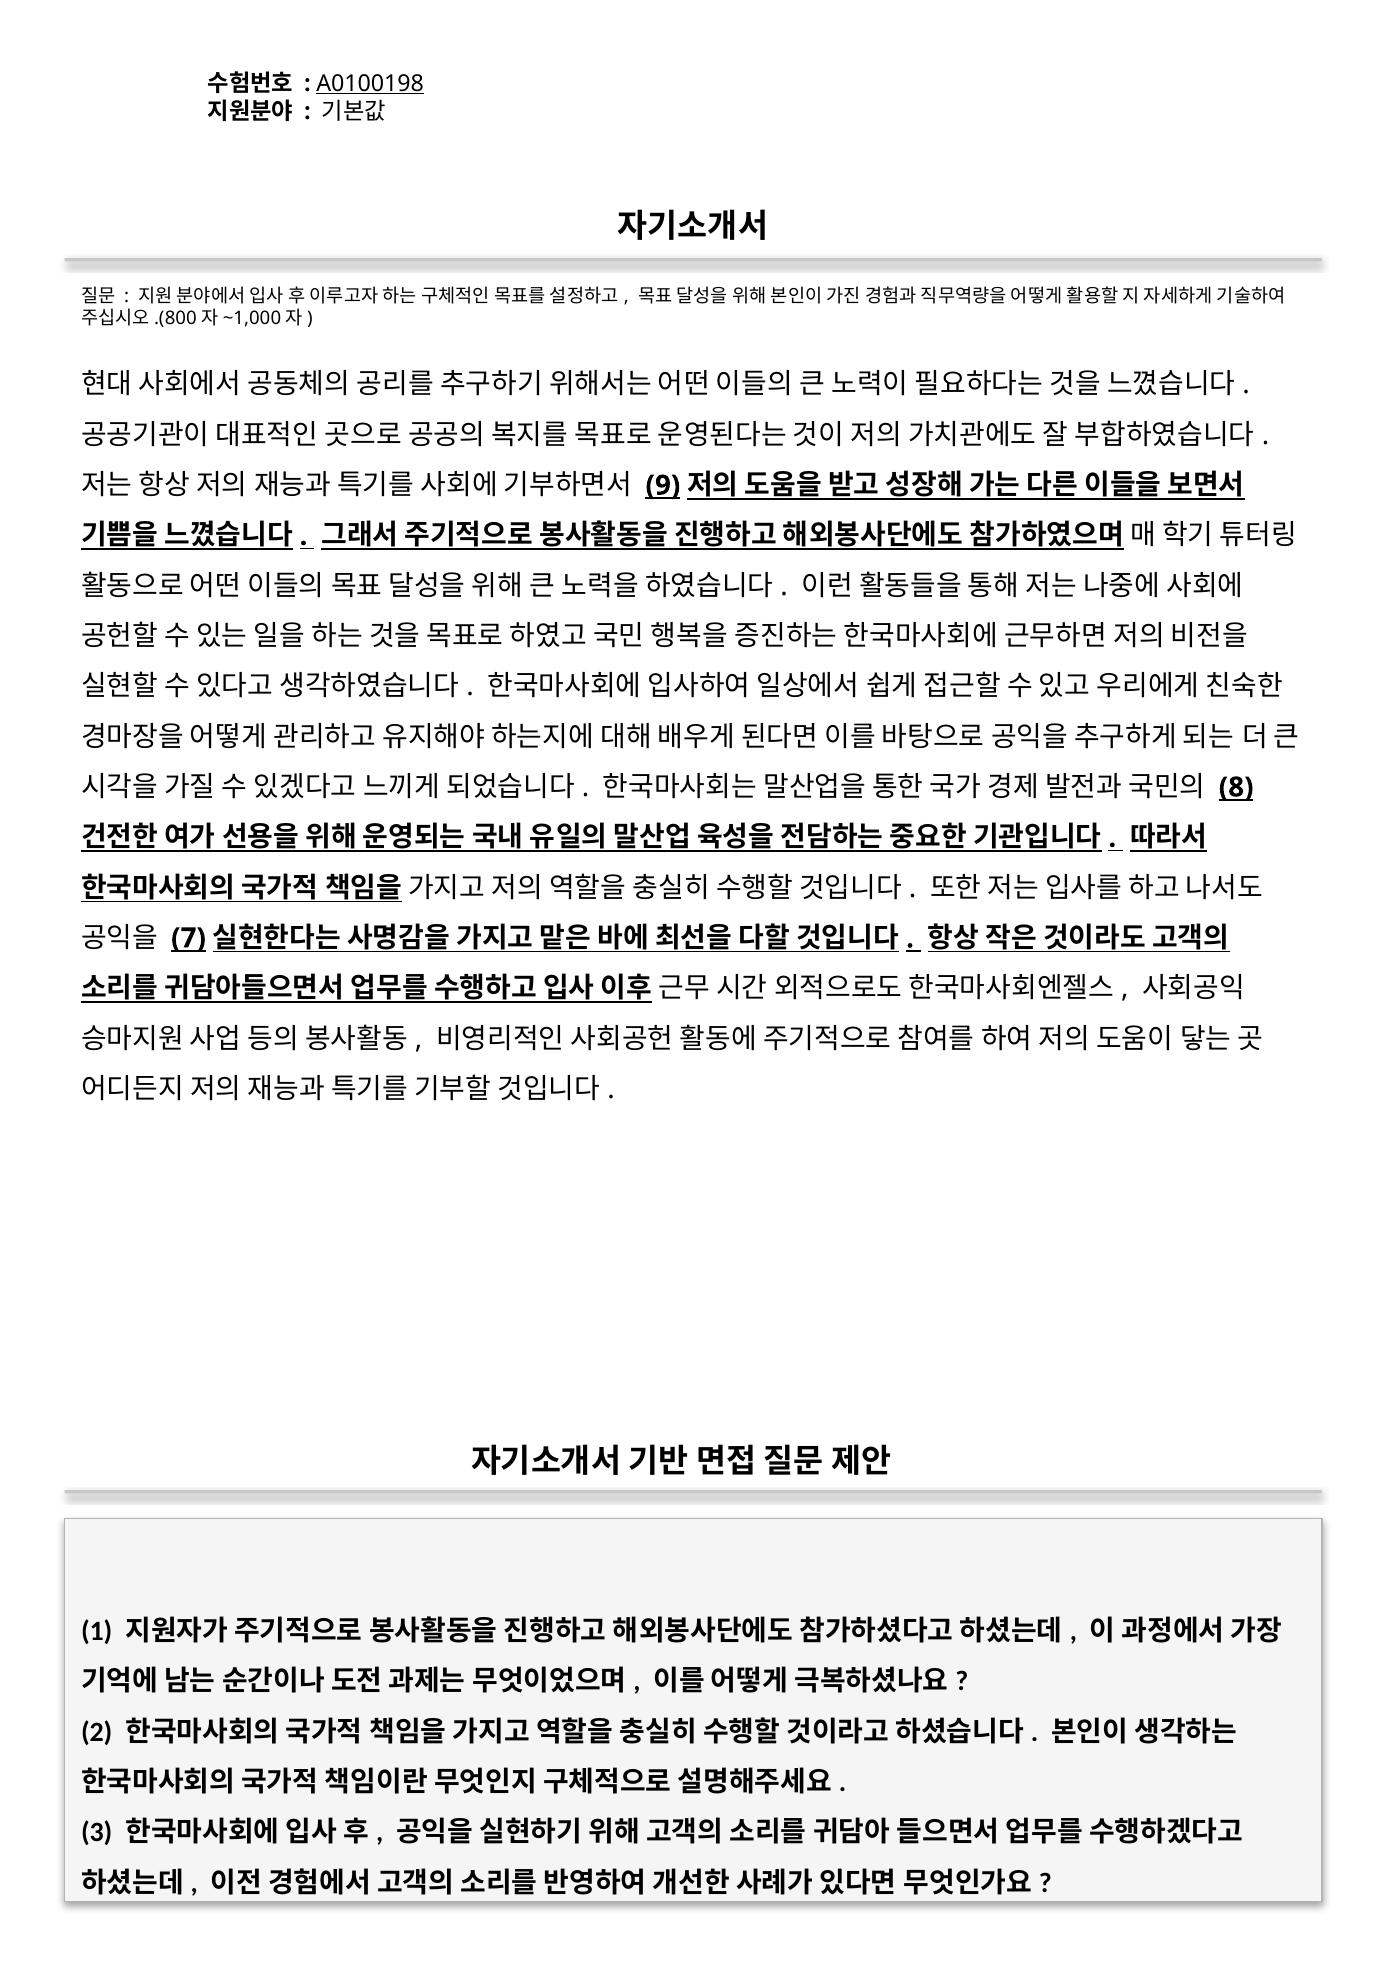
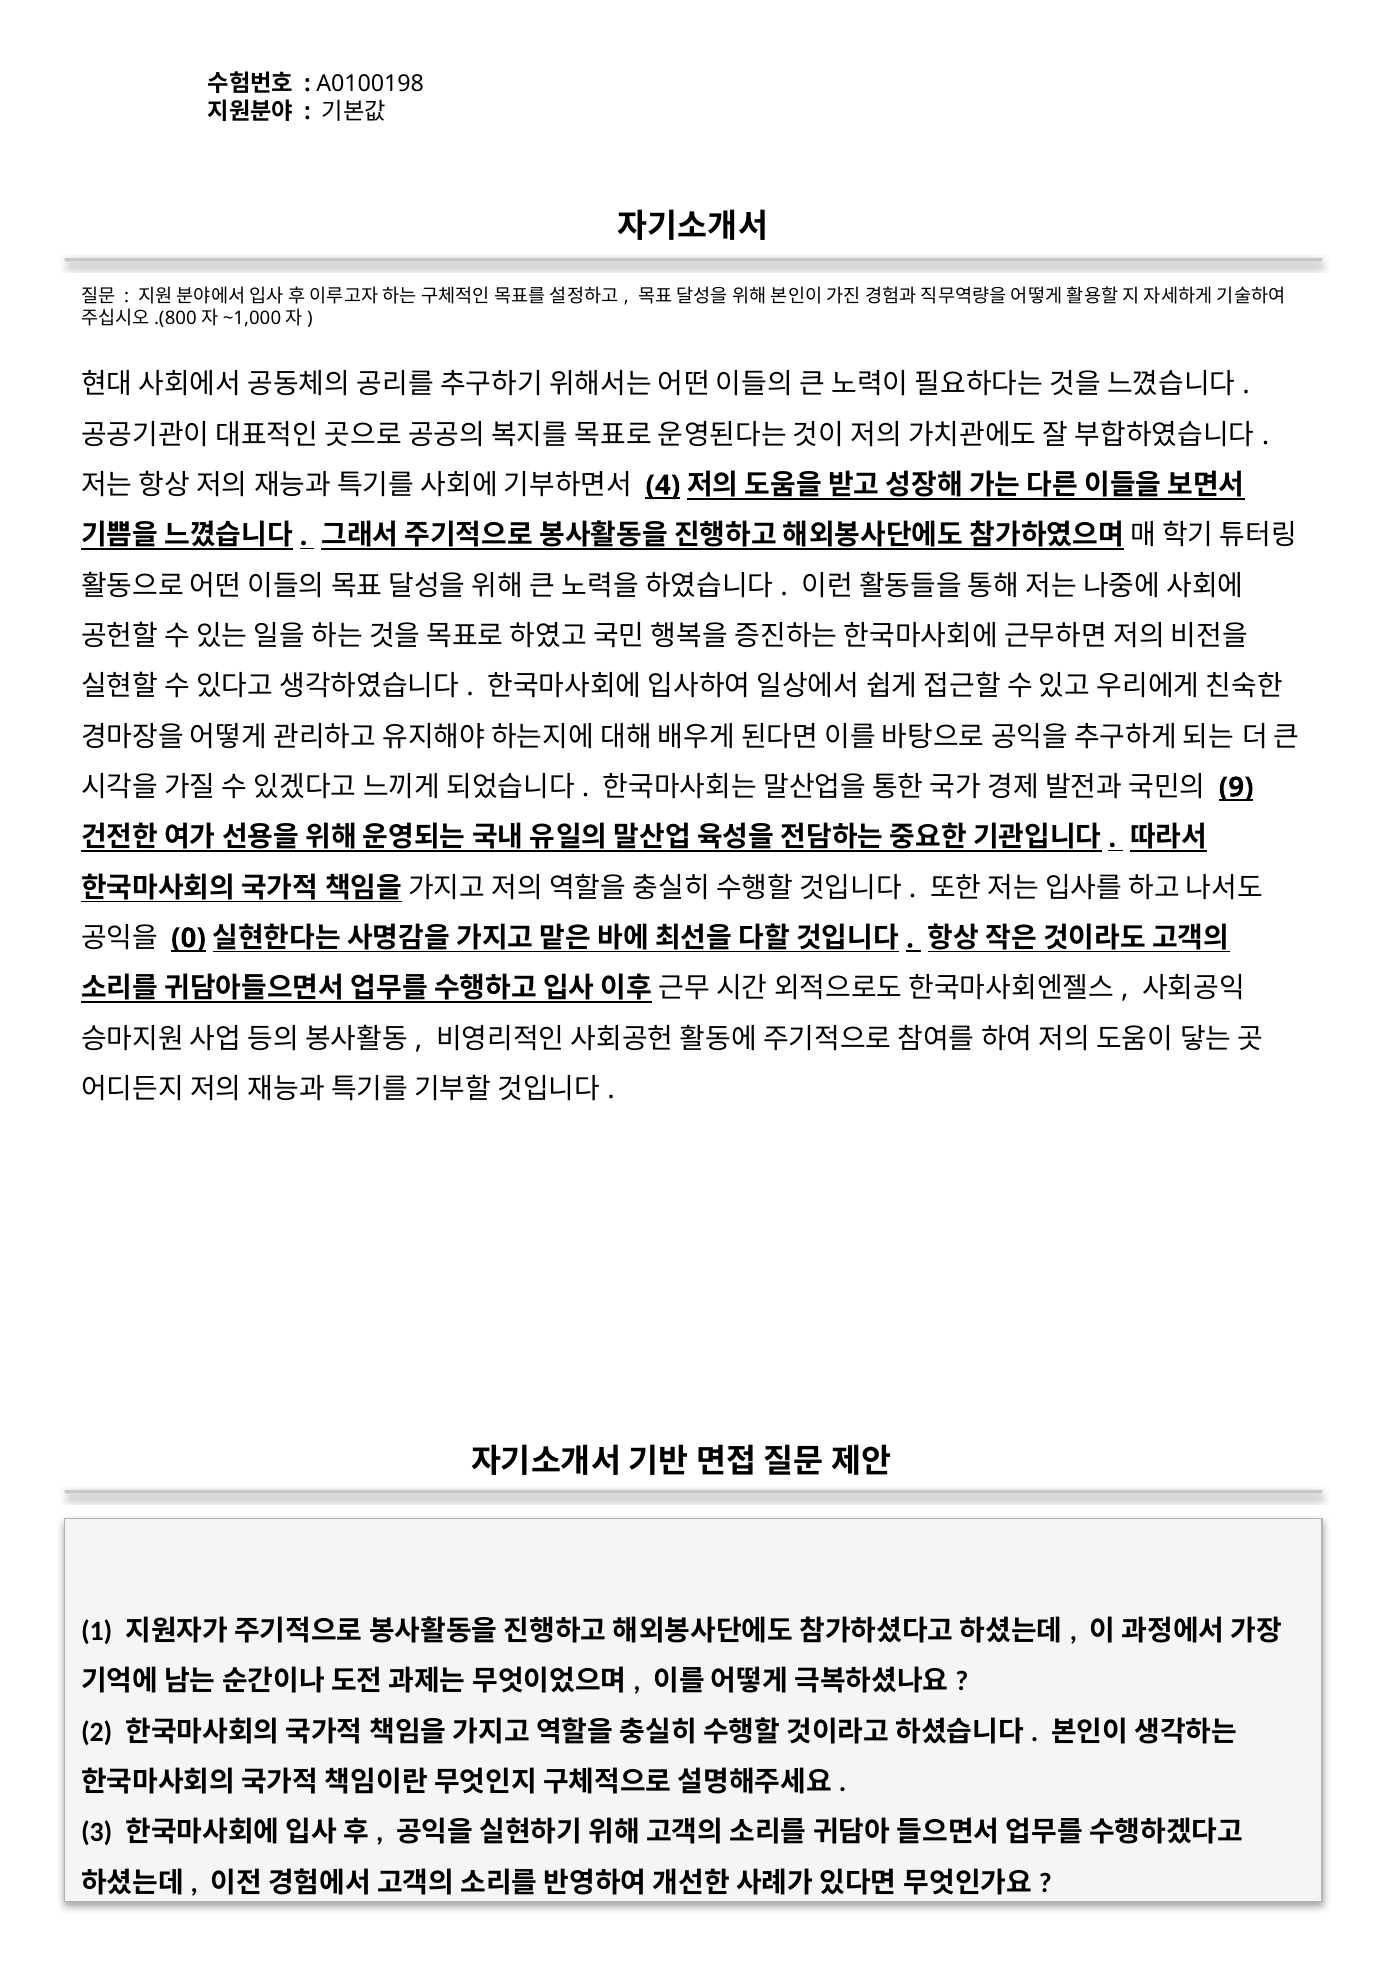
A0100198 underline: present -> none
9: 9 -> 4
8: 8 -> 9
7: 7 -> 0
